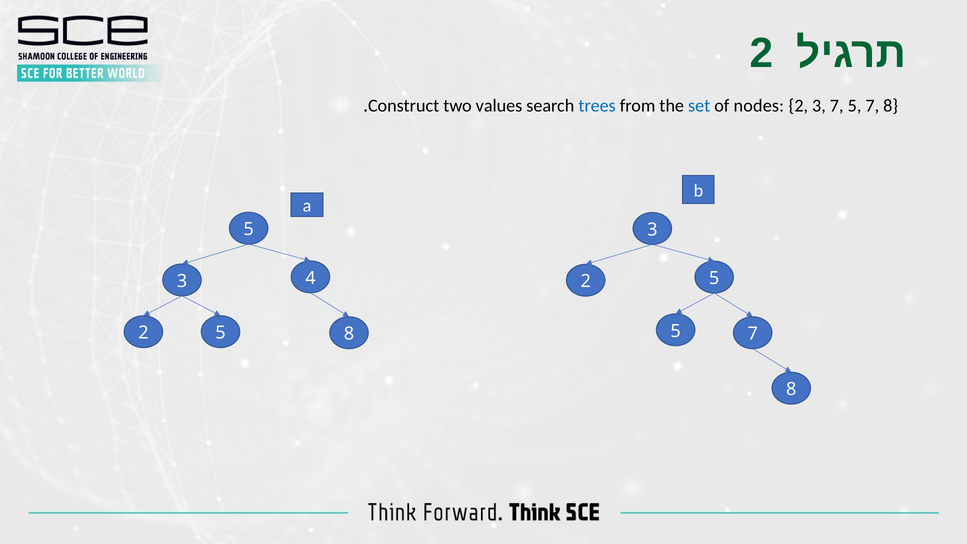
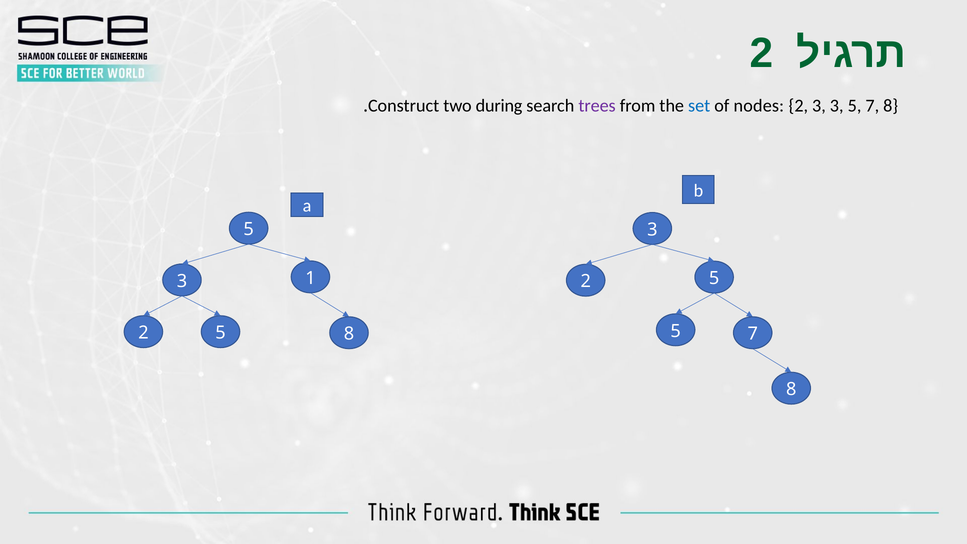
values: values -> during
trees colour: blue -> purple
3 7: 7 -> 3
4: 4 -> 1
